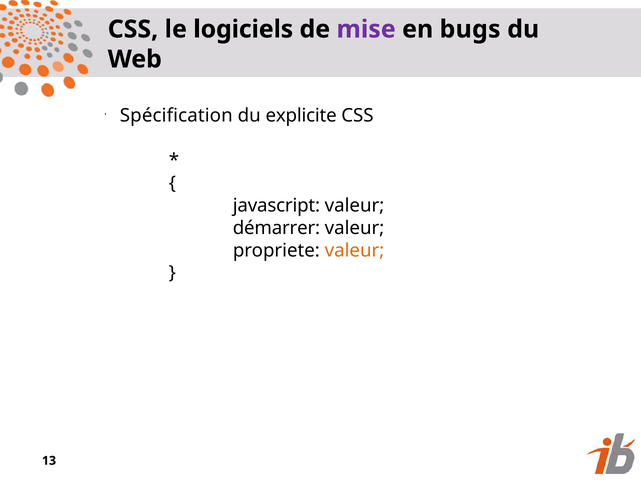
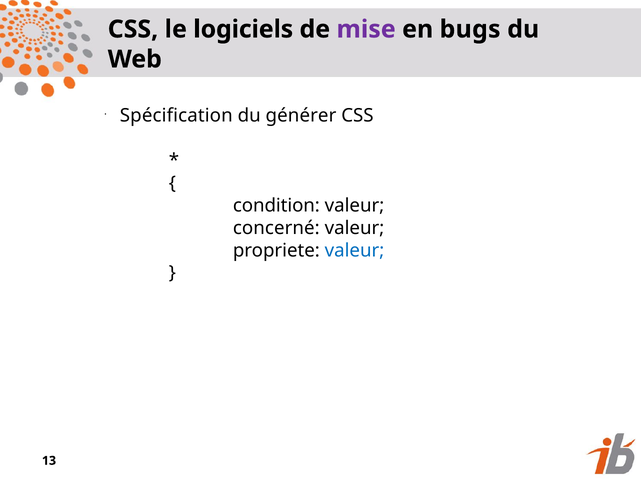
explicite: explicite -> générer
javascript: javascript -> condition
démarrer: démarrer -> concerné
valeur at (354, 250) colour: orange -> blue
